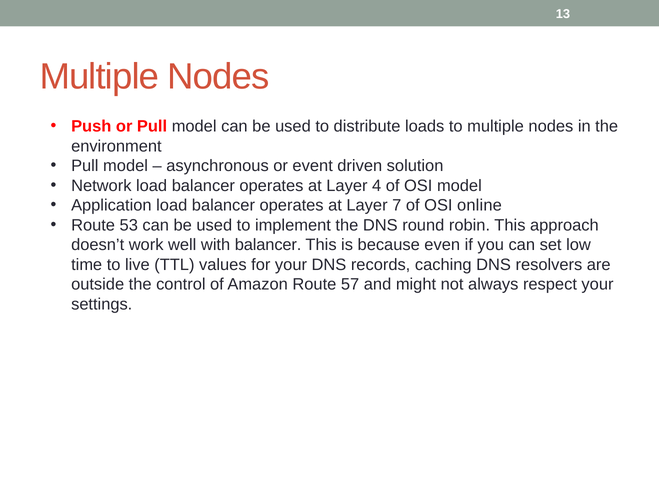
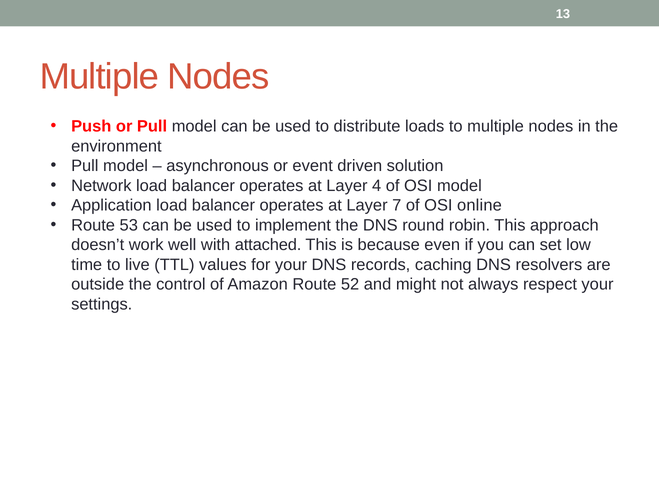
with balancer: balancer -> attached
57: 57 -> 52
